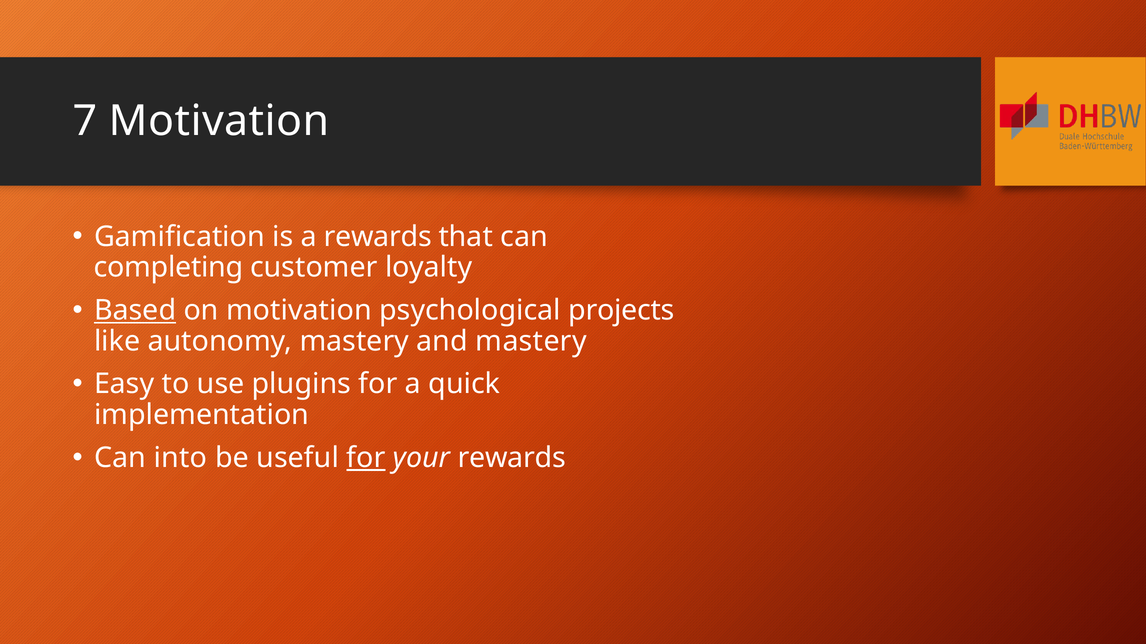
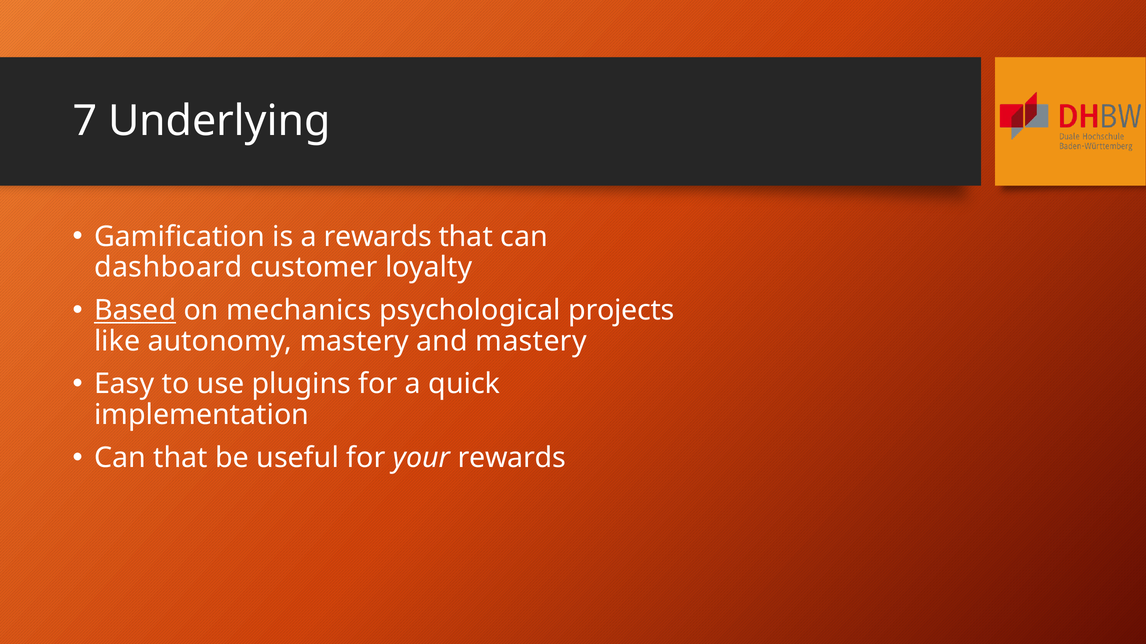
7 Motivation: Motivation -> Underlying
completing: completing -> dashboard
on motivation: motivation -> mechanics
Can into: into -> that
for at (366, 458) underline: present -> none
